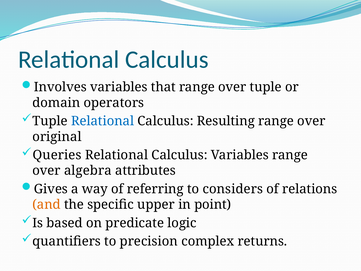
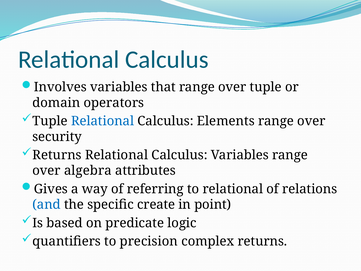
Resulting: Resulting -> Elements
original: original -> security
Queries at (57, 155): Queries -> Returns
to considers: considers -> relational
and colour: orange -> blue
upper: upper -> create
